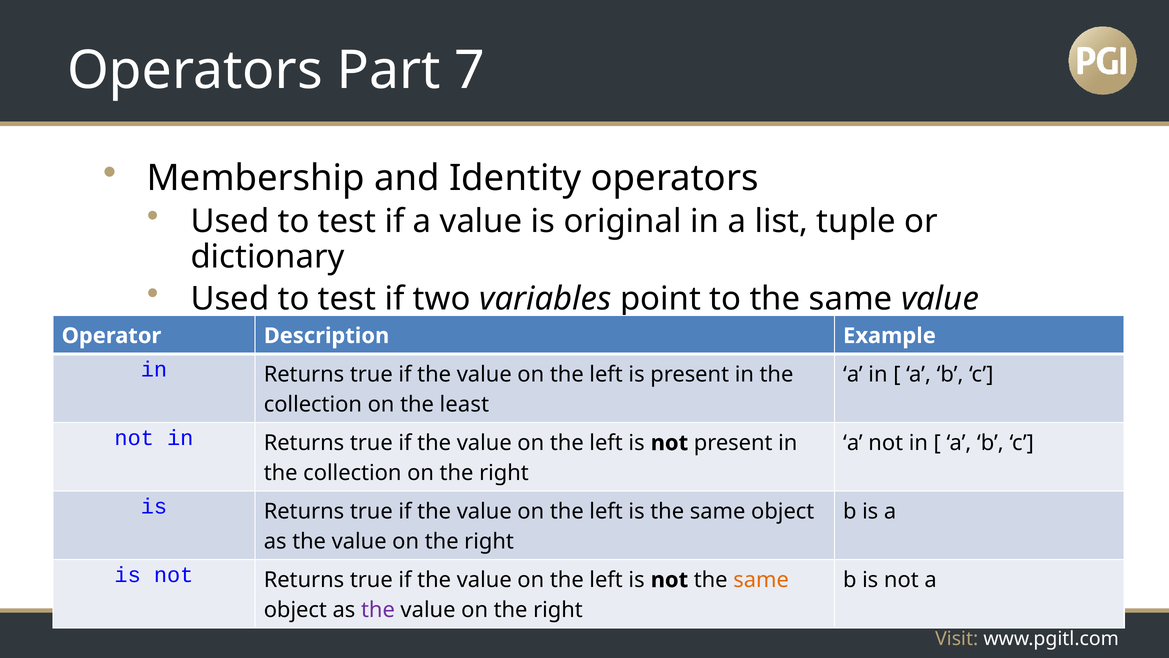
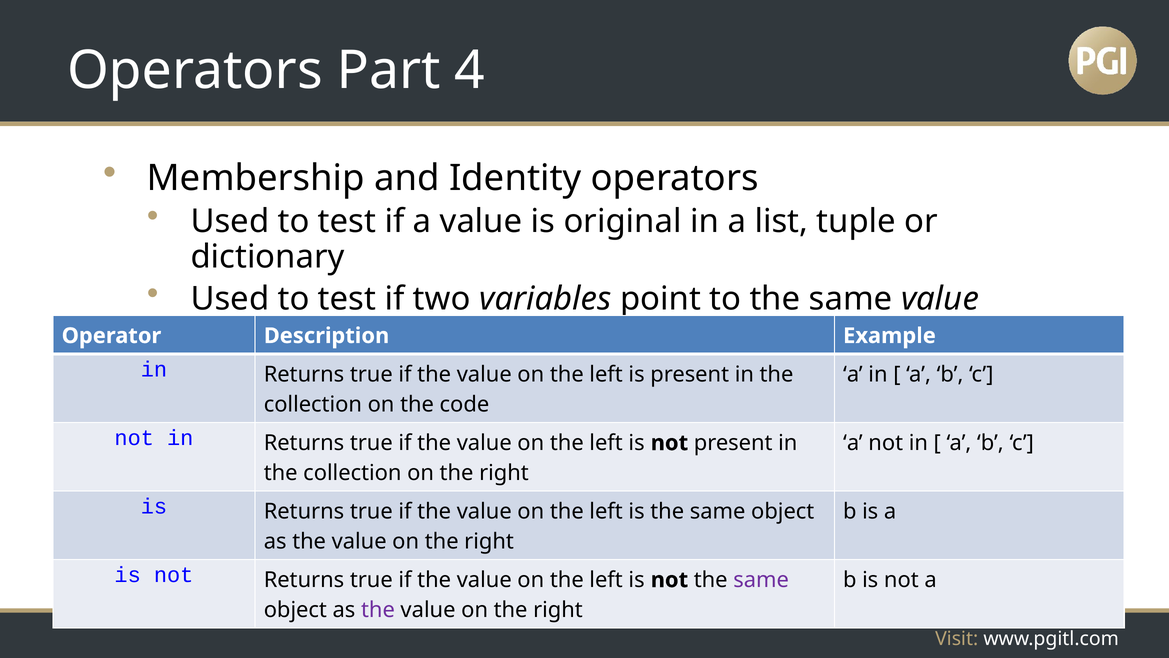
7: 7 -> 4
least: least -> code
same at (761, 580) colour: orange -> purple
